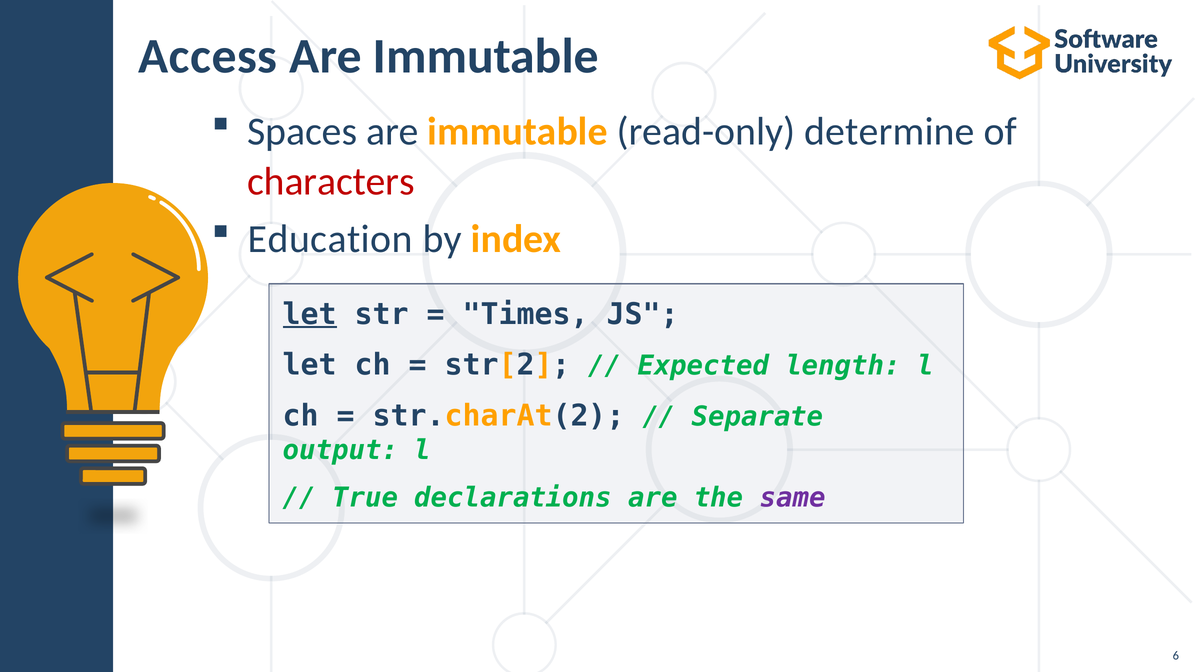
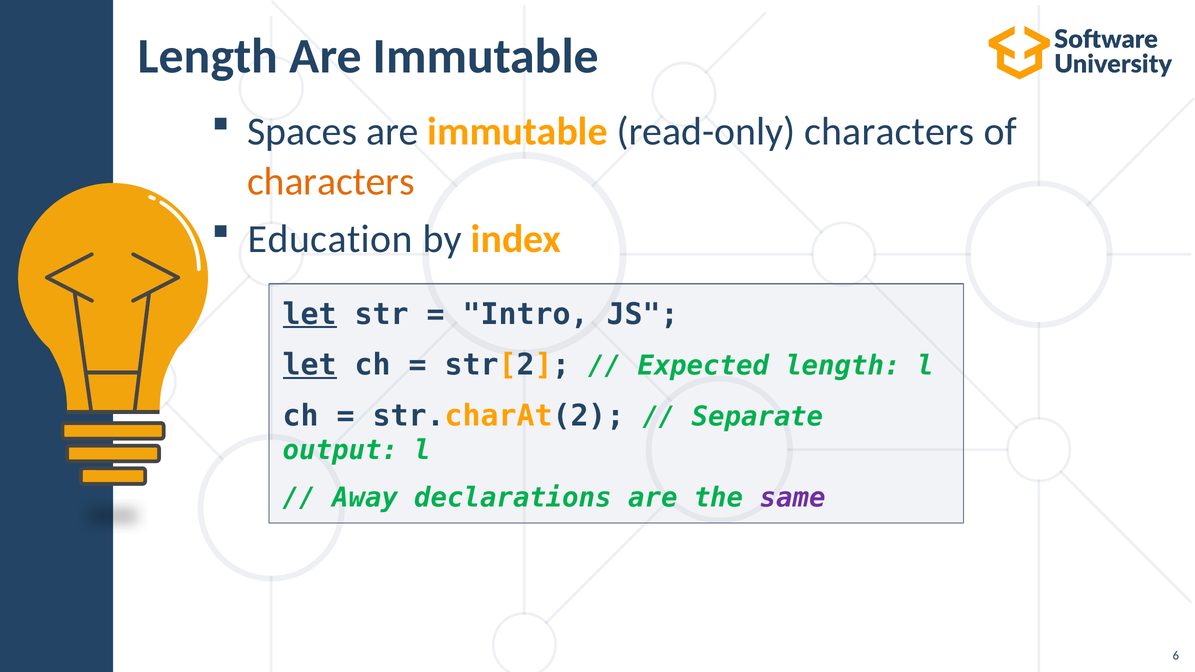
Access at (208, 57): Access -> Length
read-only determine: determine -> characters
characters at (331, 182) colour: red -> orange
Times: Times -> Intro
let at (310, 365) underline: none -> present
True: True -> Away
